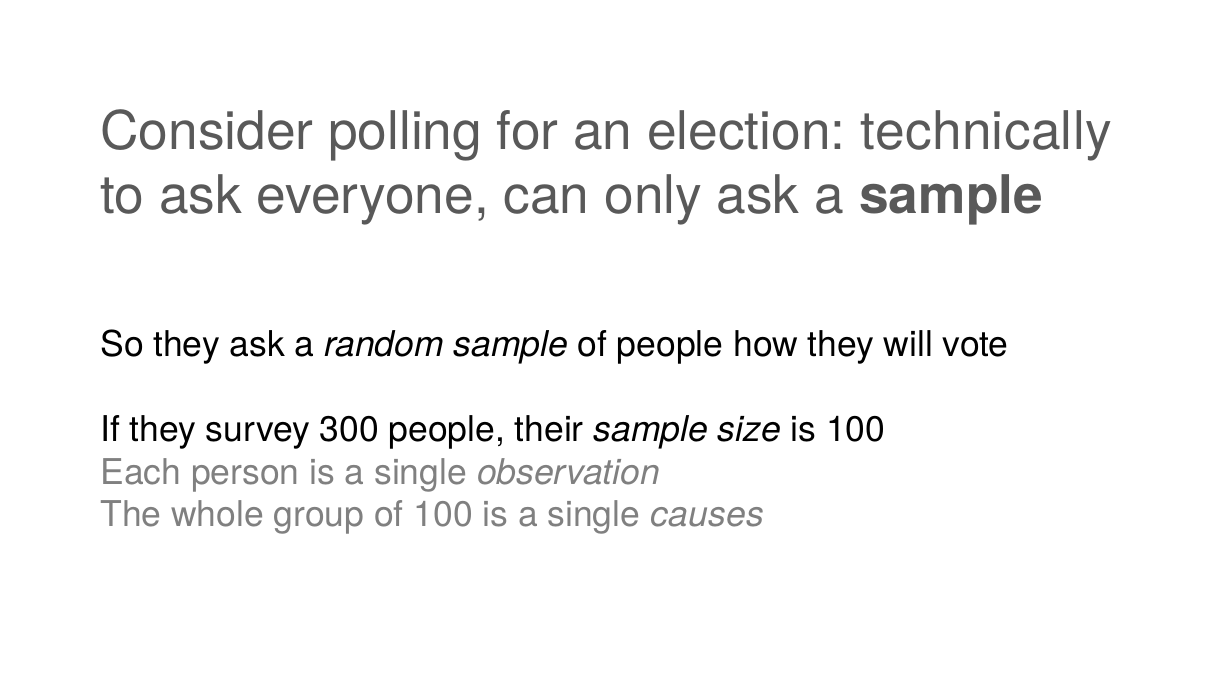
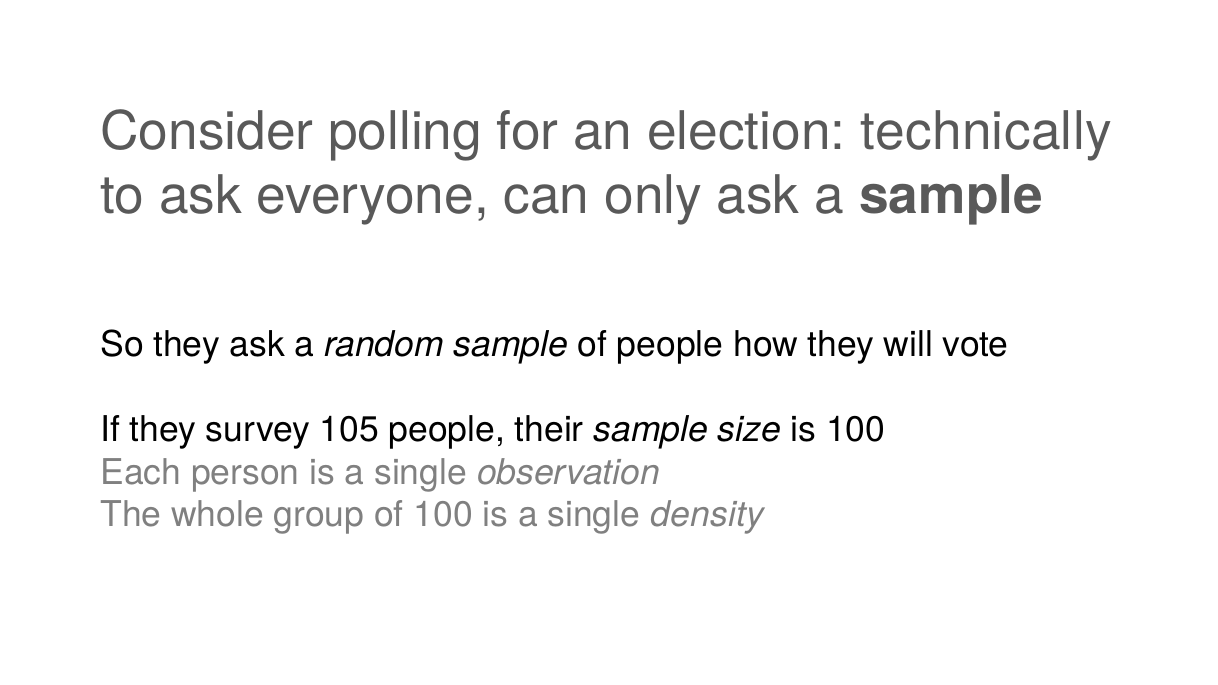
300: 300 -> 105
causes: causes -> density
